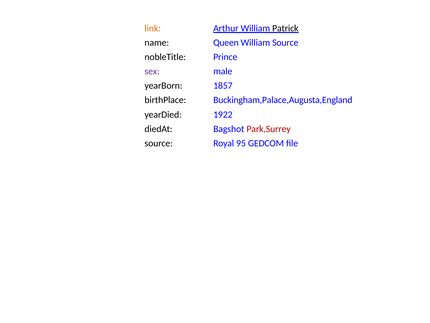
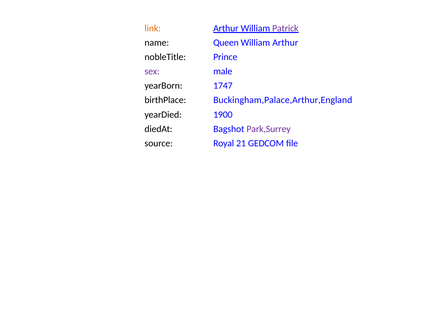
Patrick colour: black -> purple
William Source: Source -> Arthur
1857: 1857 -> 1747
Buckingham,Palace,Augusta,England: Buckingham,Palace,Augusta,England -> Buckingham,Palace,Arthur,England
1922: 1922 -> 1900
Park,Surrey colour: red -> purple
95: 95 -> 21
